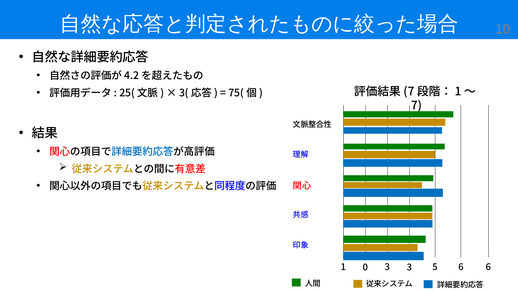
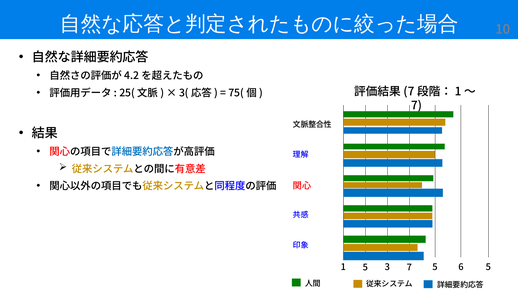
1 0: 0 -> 5
3 3: 3 -> 7
6 6: 6 -> 5
